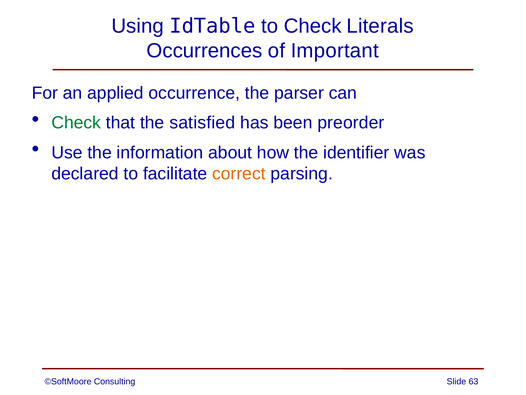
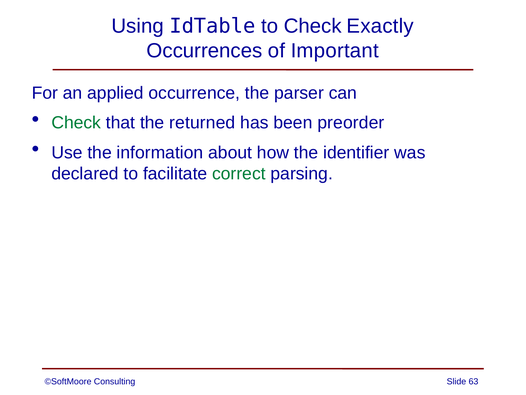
Literals: Literals -> Exactly
satisfied: satisfied -> returned
correct colour: orange -> green
